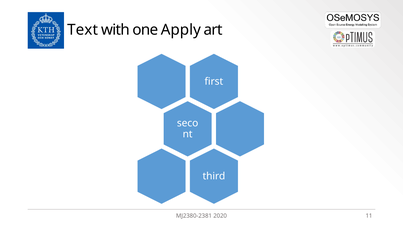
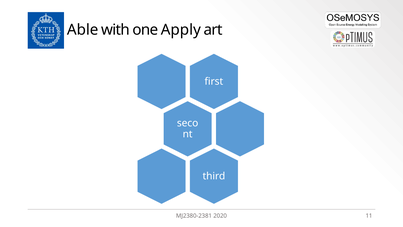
Text: Text -> Able
